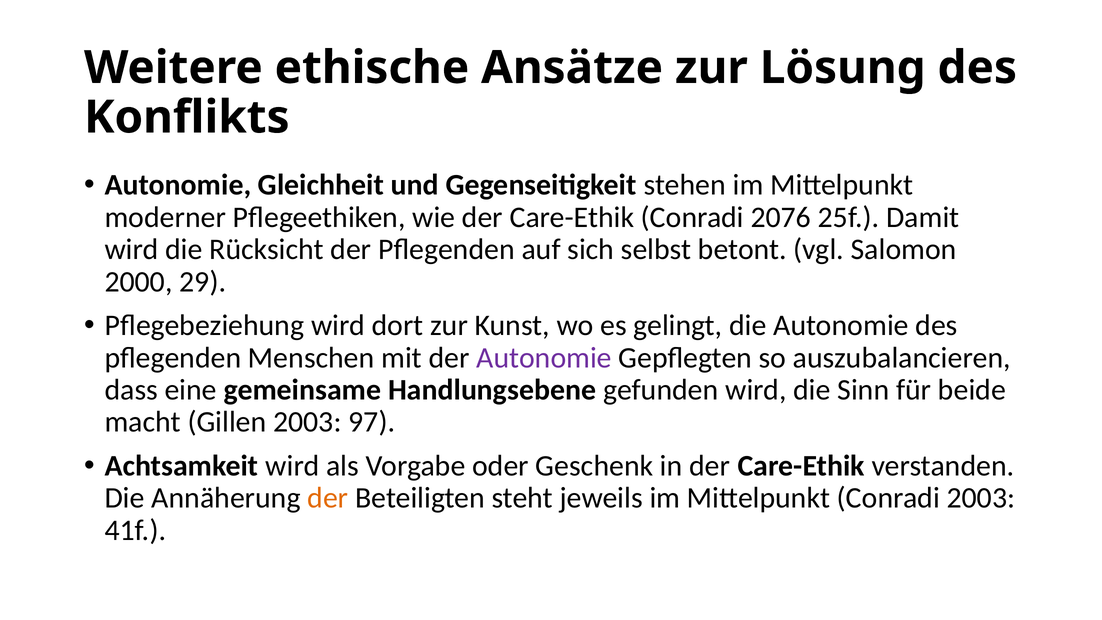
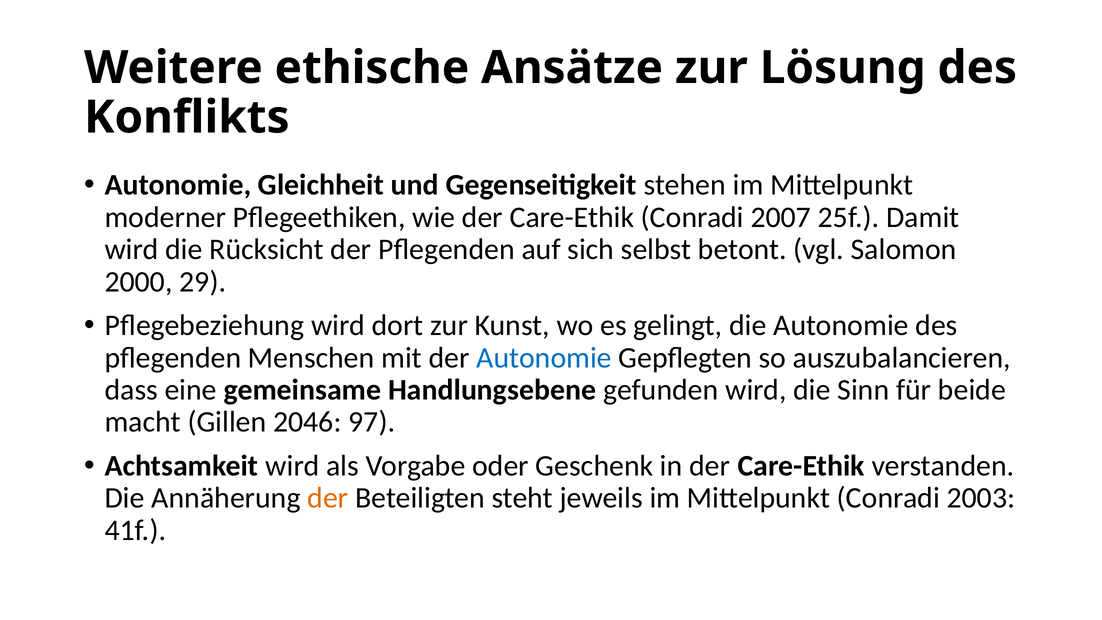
2076: 2076 -> 2007
Autonomie at (544, 358) colour: purple -> blue
Gillen 2003: 2003 -> 2046
